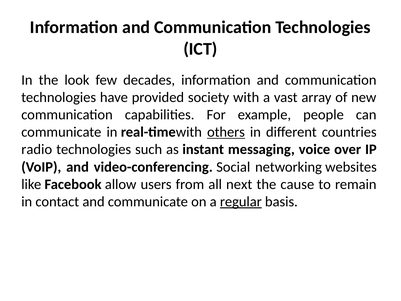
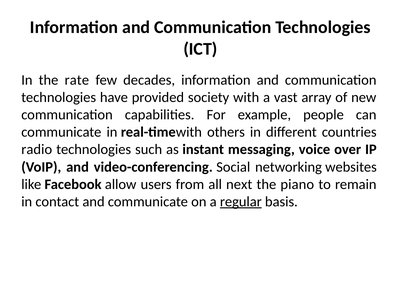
look: look -> rate
others underline: present -> none
cause: cause -> piano
